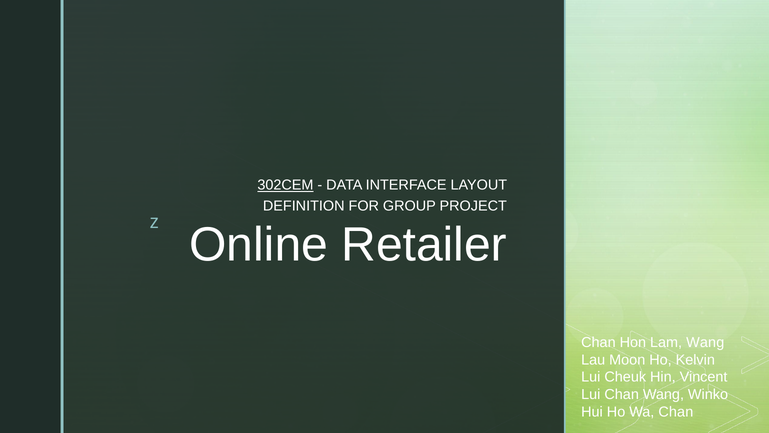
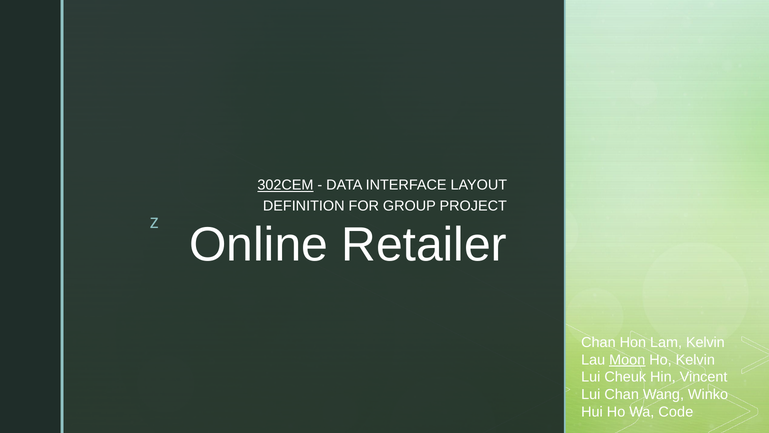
Lam Wang: Wang -> Kelvin
Moon underline: none -> present
Wa Chan: Chan -> Code
